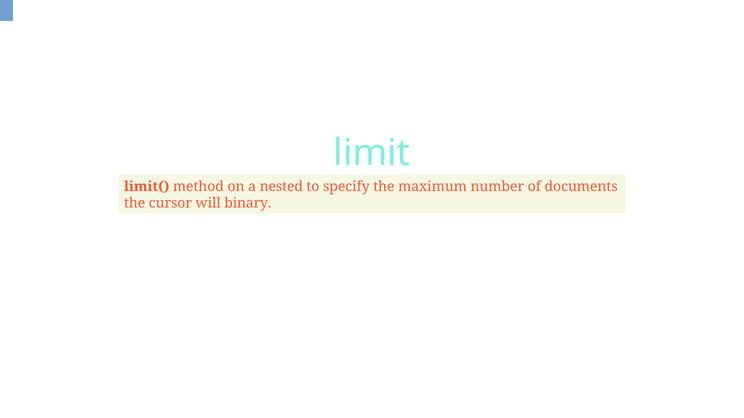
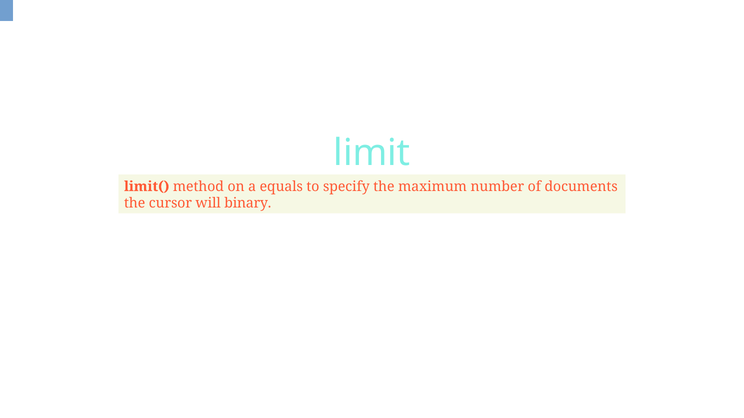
nested: nested -> equals
